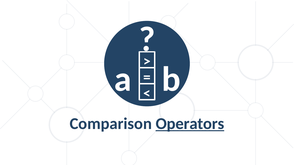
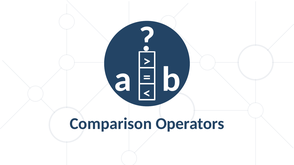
Operators underline: present -> none
